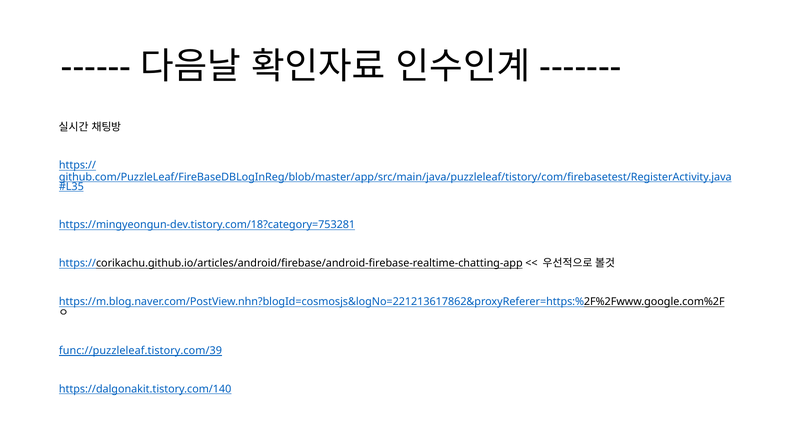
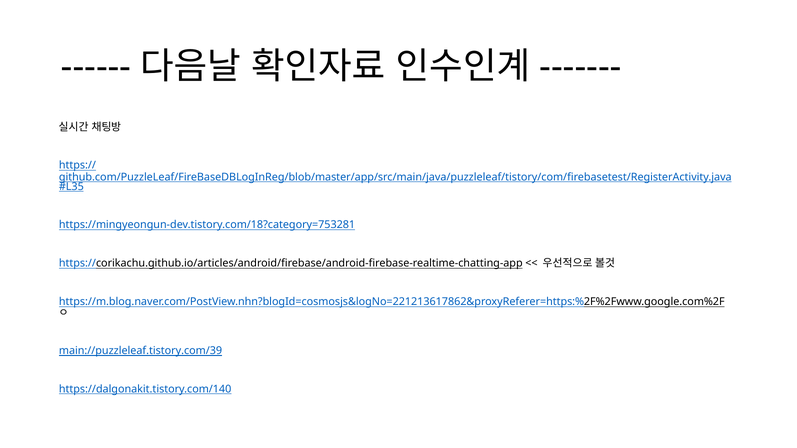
func://puzzleleaf.tistory.com/39: func://puzzleleaf.tistory.com/39 -> main://puzzleleaf.tistory.com/39
